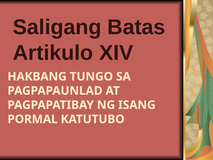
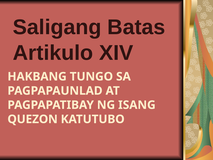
PORMAL: PORMAL -> QUEZON
